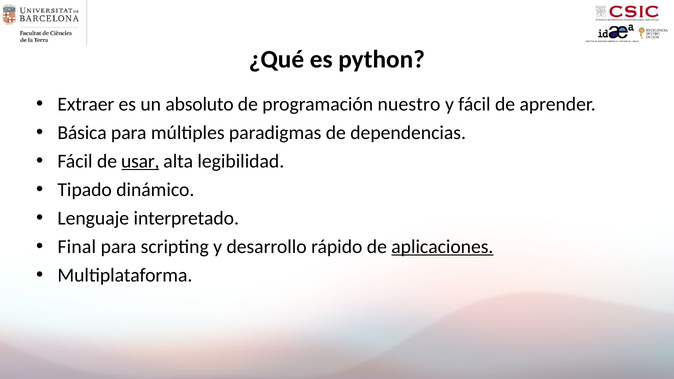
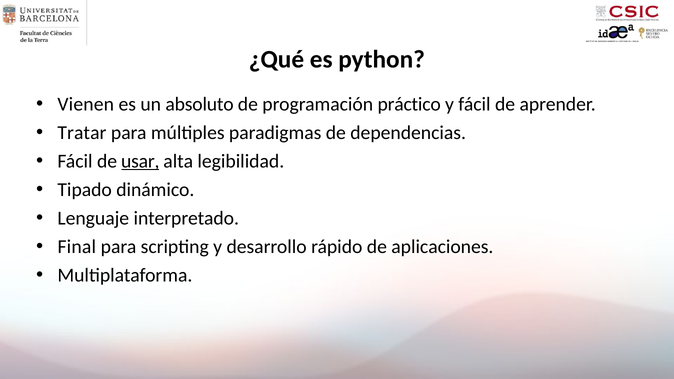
Extraer: Extraer -> Vienen
nuestro: nuestro -> práctico
Básica: Básica -> Tratar
aplicaciones underline: present -> none
